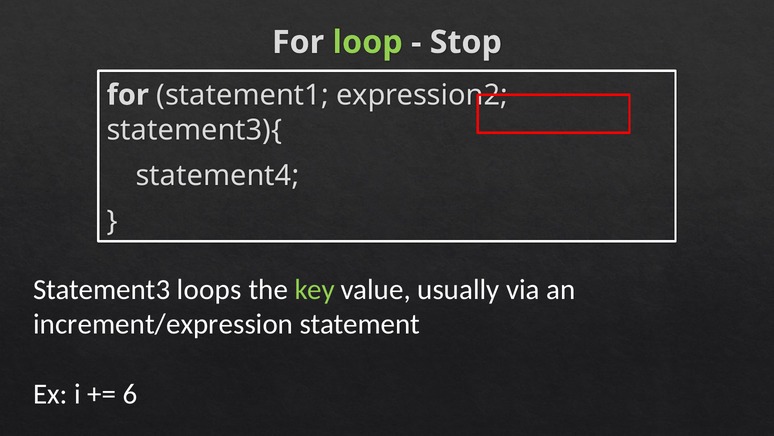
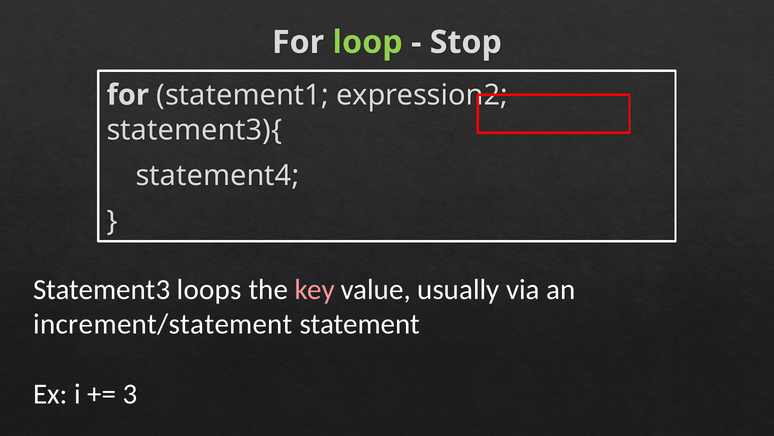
key colour: light green -> pink
increment/expression: increment/expression -> increment/statement
6: 6 -> 3
